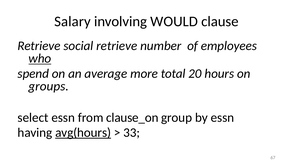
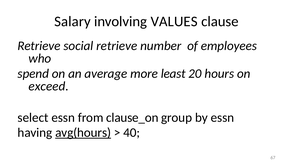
WOULD: WOULD -> VALUES
who underline: present -> none
total: total -> least
groups: groups -> exceed
33: 33 -> 40
